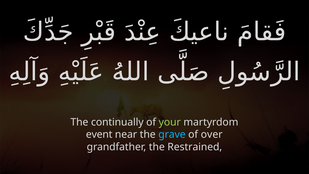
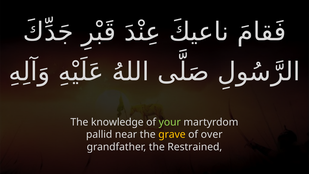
continually: continually -> knowledge
event: event -> pallid
grave colour: light blue -> yellow
